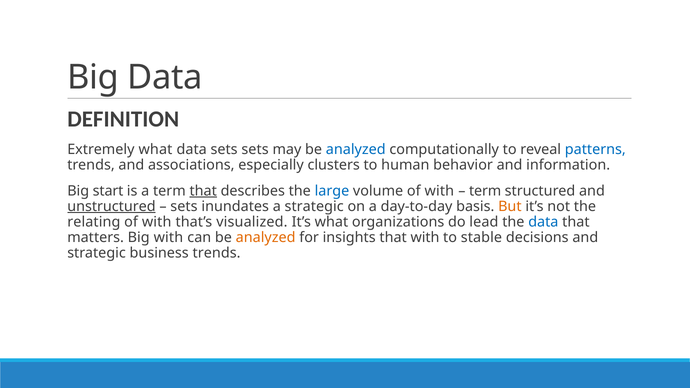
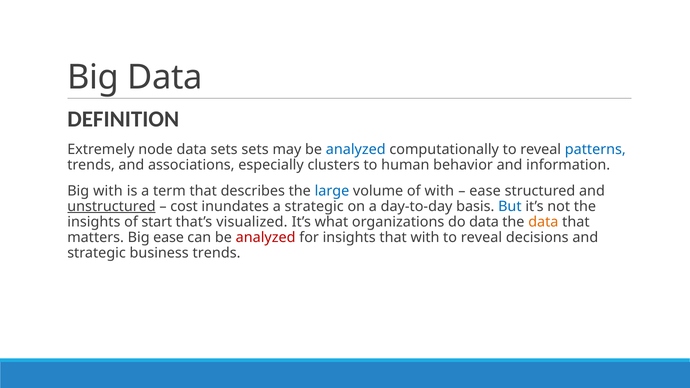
Extremely what: what -> node
Big start: start -> with
that at (203, 191) underline: present -> none
term at (485, 191): term -> ease
sets at (184, 206): sets -> cost
But colour: orange -> blue
relating at (94, 222): relating -> insights
with at (157, 222): with -> start
do lead: lead -> data
data at (543, 222) colour: blue -> orange
Big with: with -> ease
analyzed at (266, 237) colour: orange -> red
stable at (481, 237): stable -> reveal
